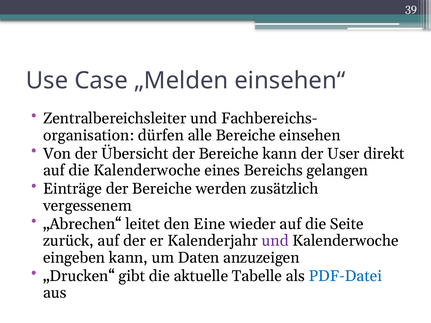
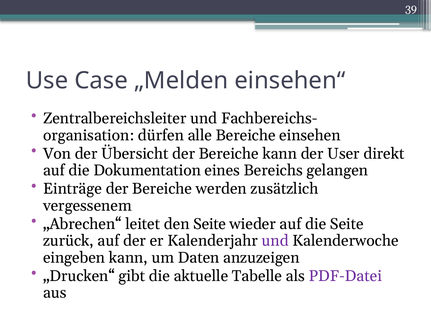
die Kalenderwoche: Kalenderwoche -> Dokumentation
den Eine: Eine -> Seite
PDF-Datei colour: blue -> purple
